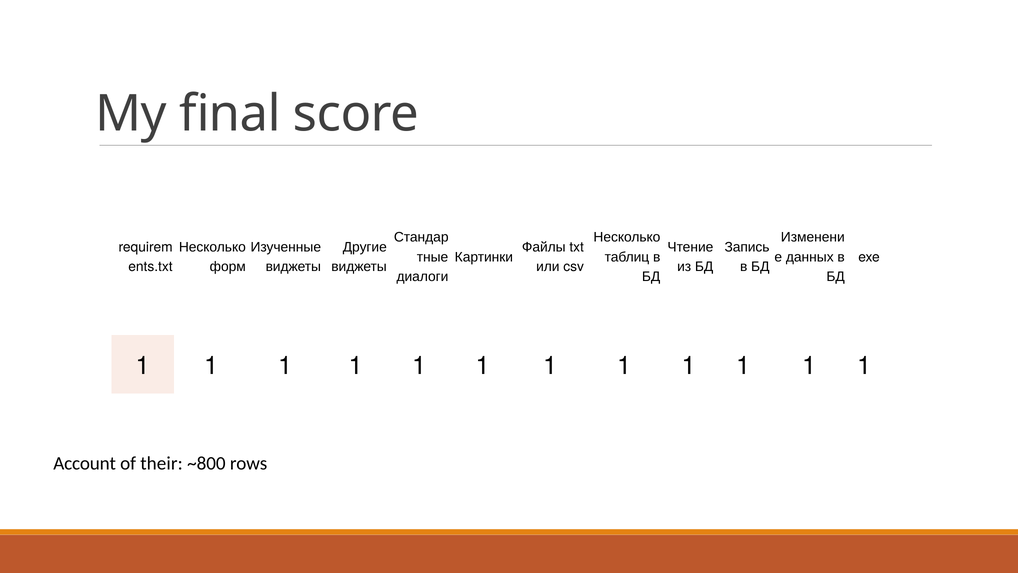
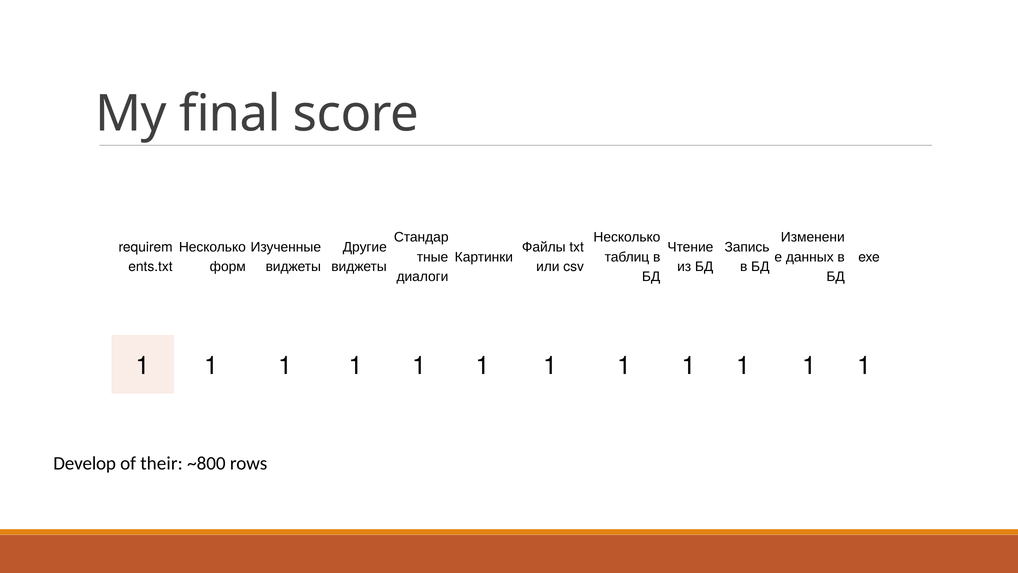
Account: Account -> Develop
